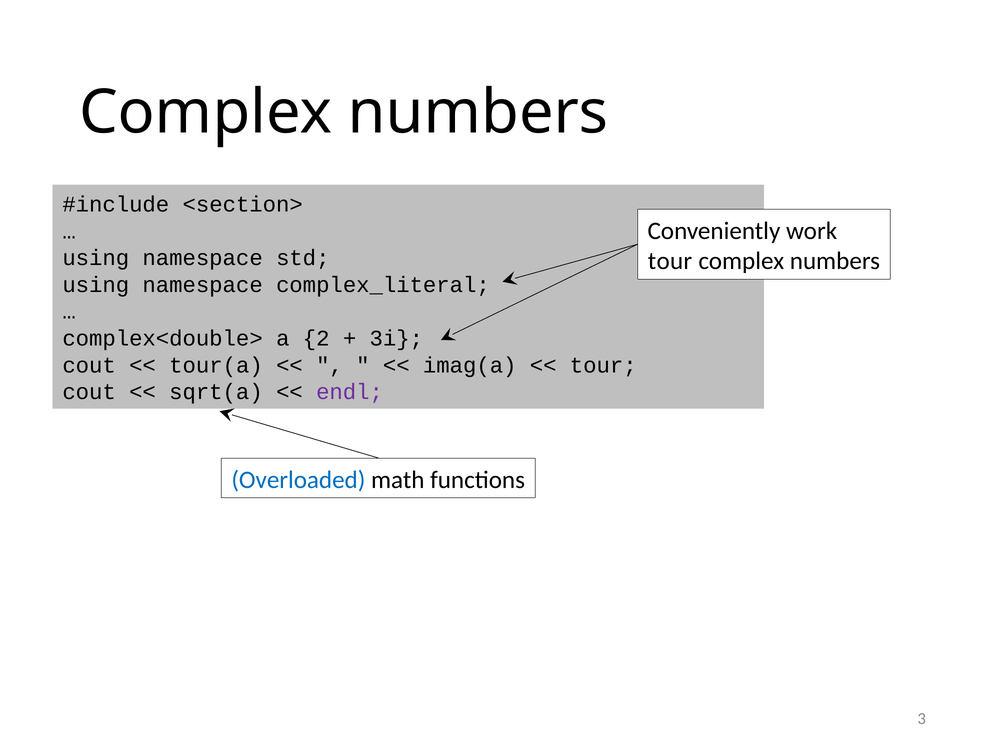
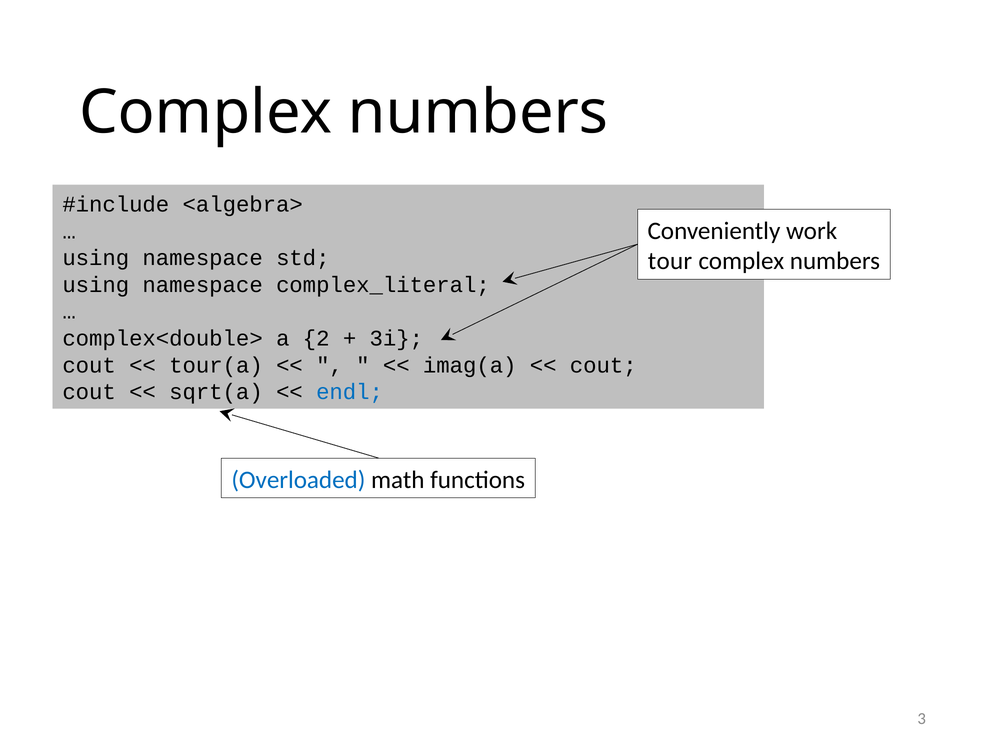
<section>: <section> -> <algebra>
tour at (603, 366): tour -> cout
endl colour: purple -> blue
